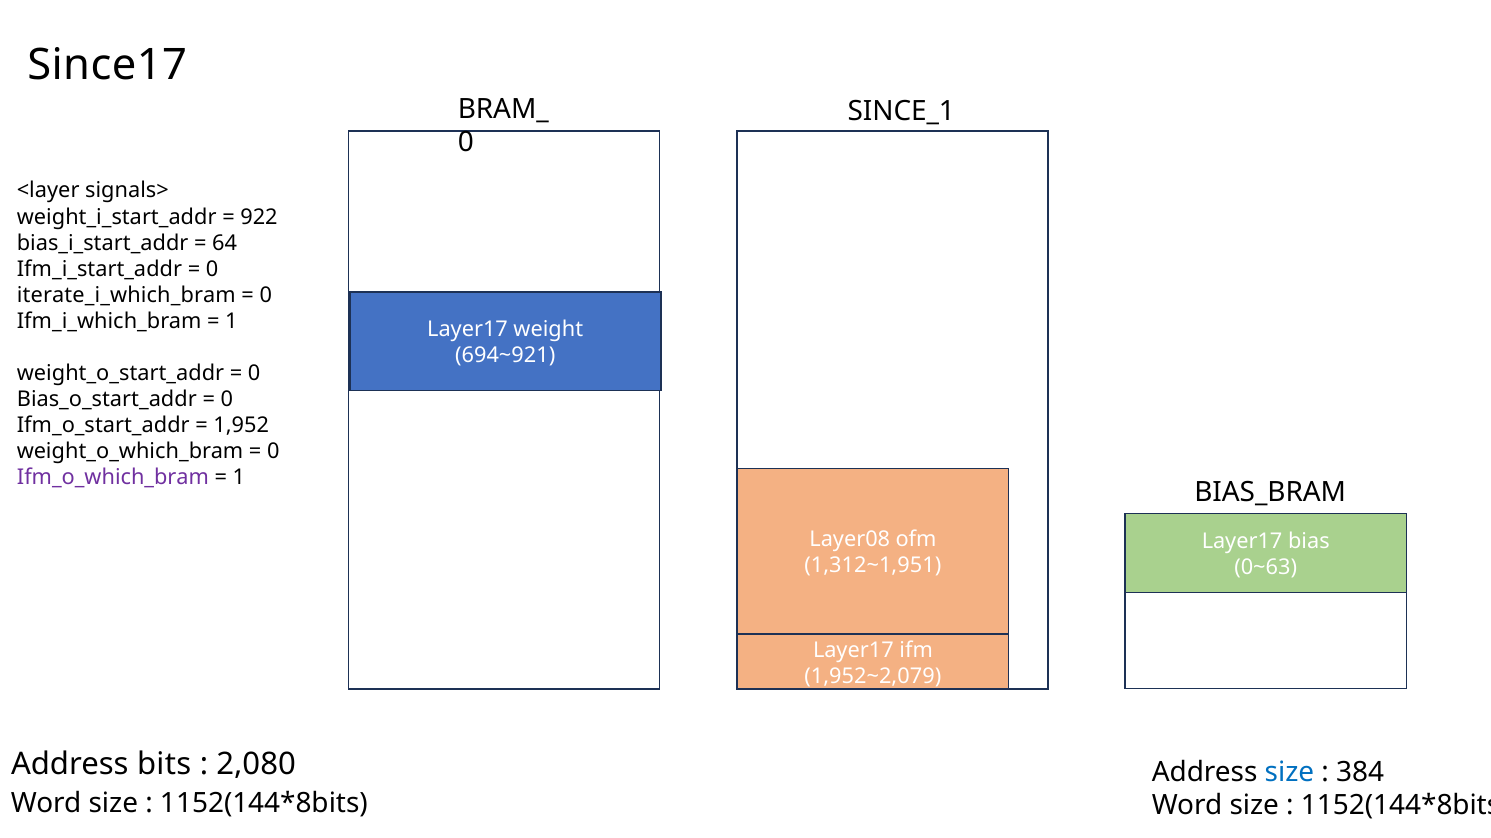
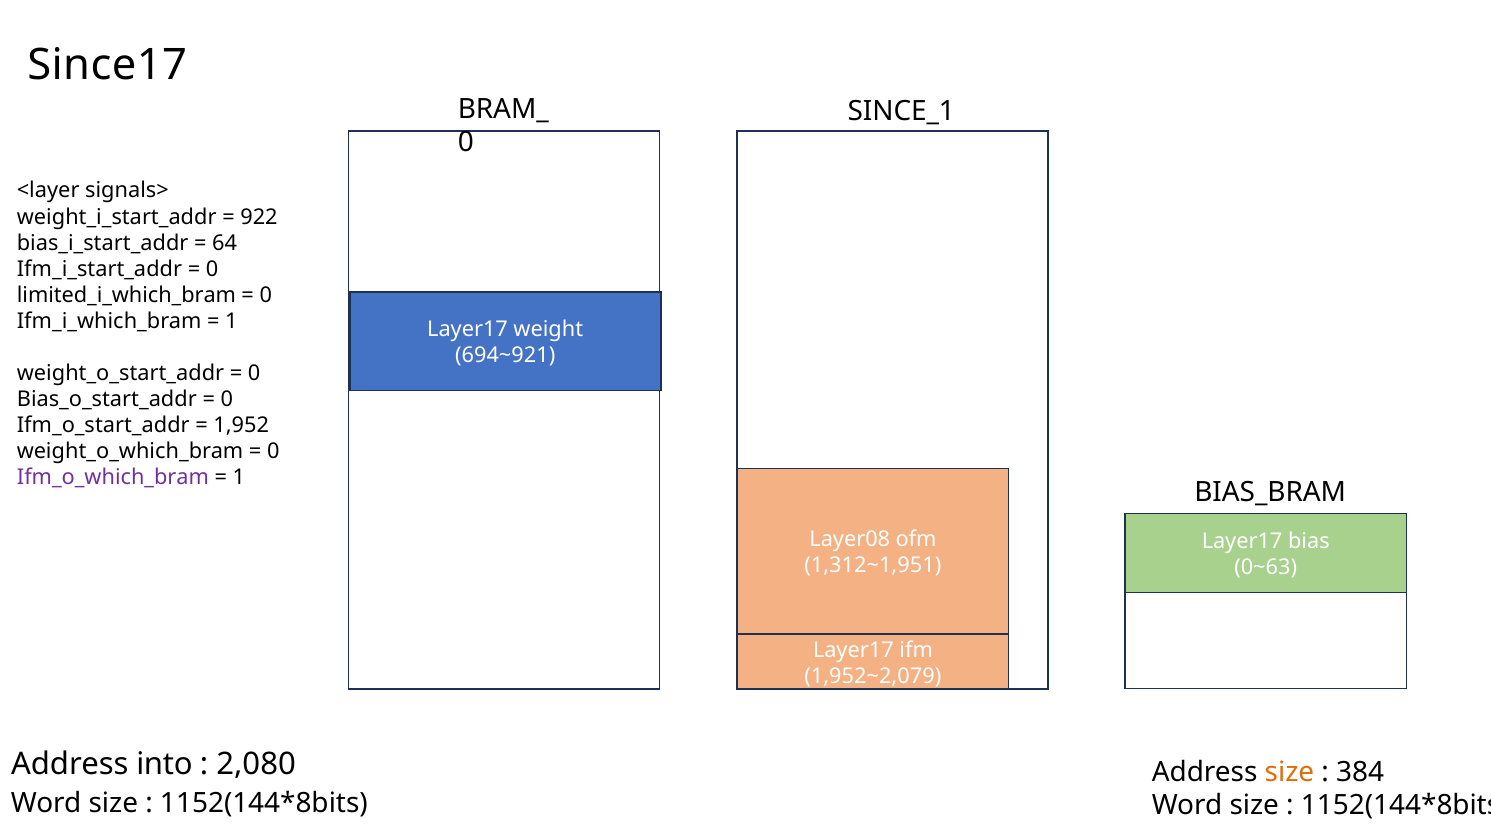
iterate_i_which_bram: iterate_i_which_bram -> limited_i_which_bram
bits: bits -> into
size at (1289, 772) colour: blue -> orange
